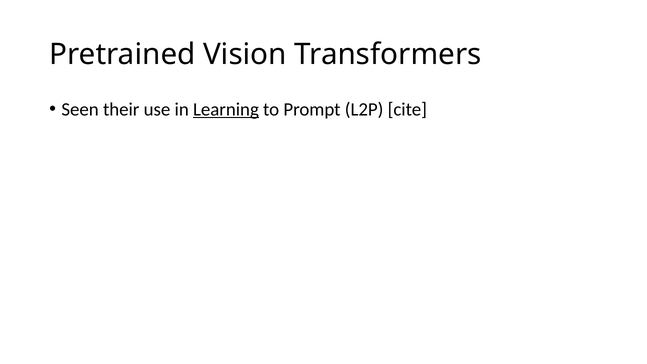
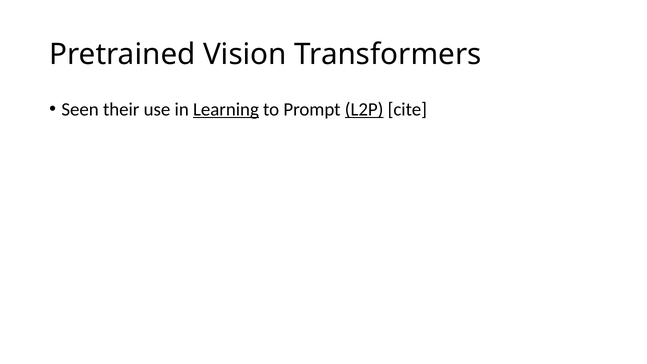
L2P underline: none -> present
